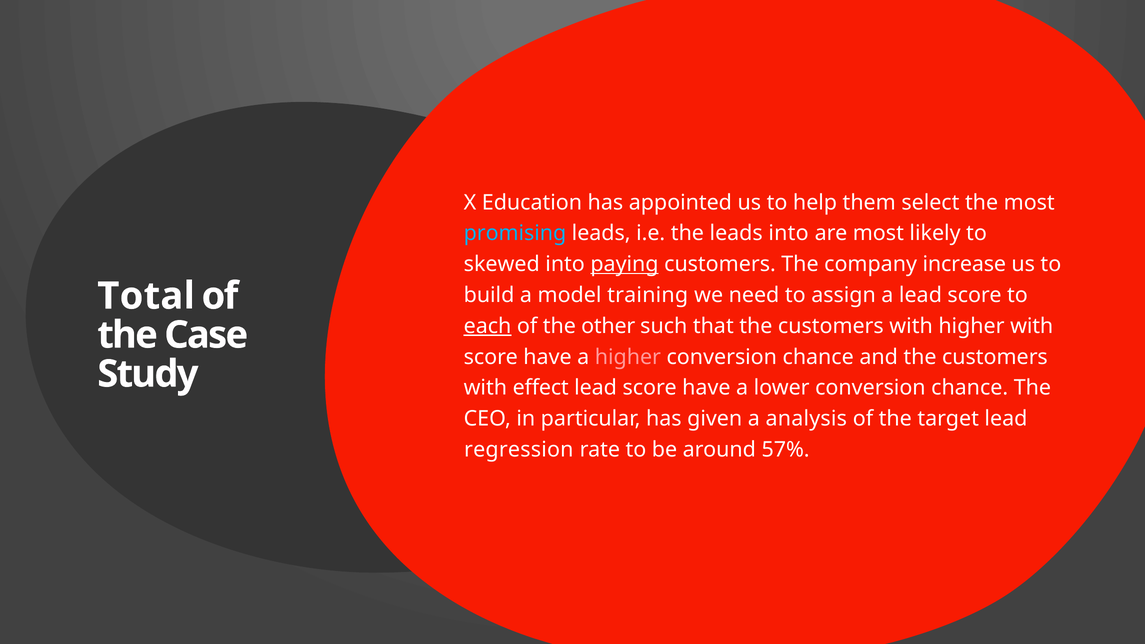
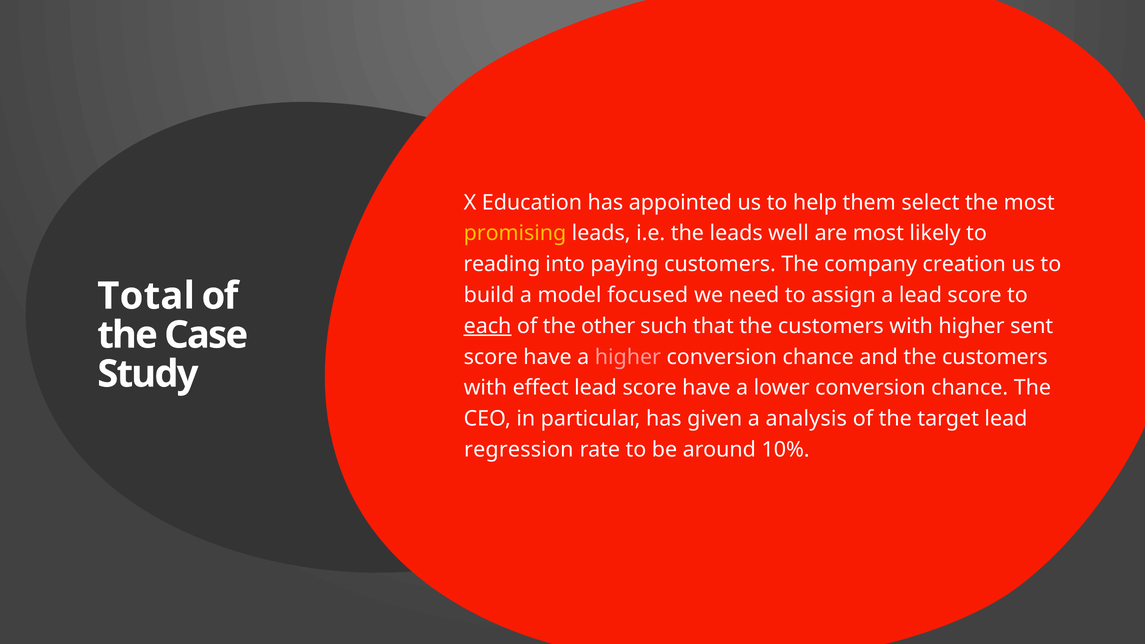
promising colour: light blue -> yellow
leads into: into -> well
skewed: skewed -> reading
paying underline: present -> none
increase: increase -> creation
training: training -> focused
higher with: with -> sent
57%: 57% -> 10%
